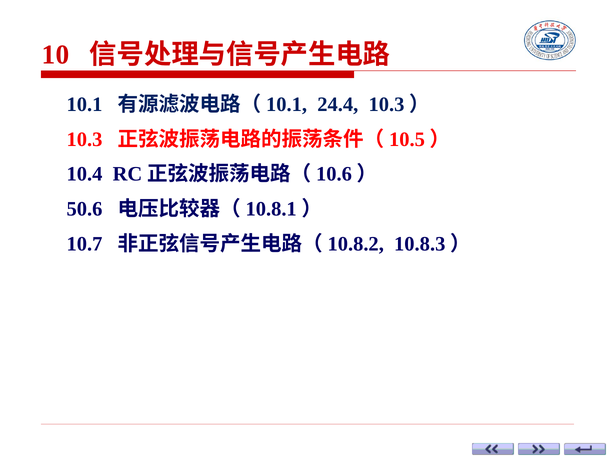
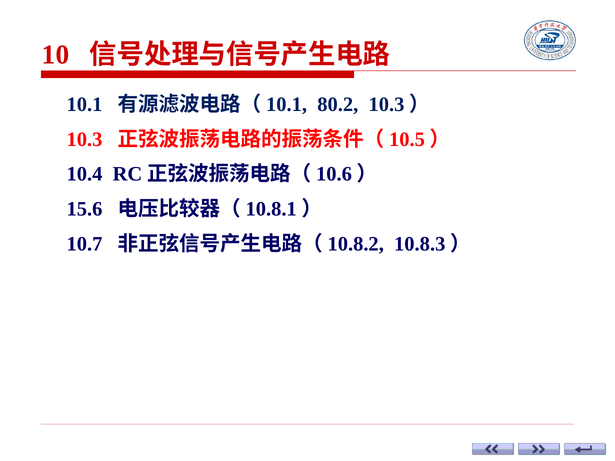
24.4: 24.4 -> 80.2
50.6: 50.6 -> 15.6
